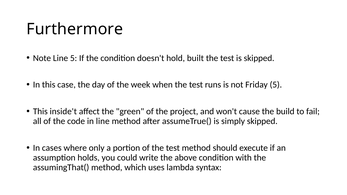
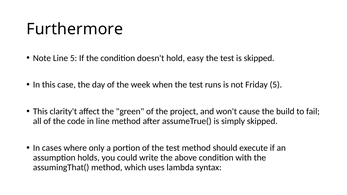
built: built -> easy
inside't: inside't -> clarity't
